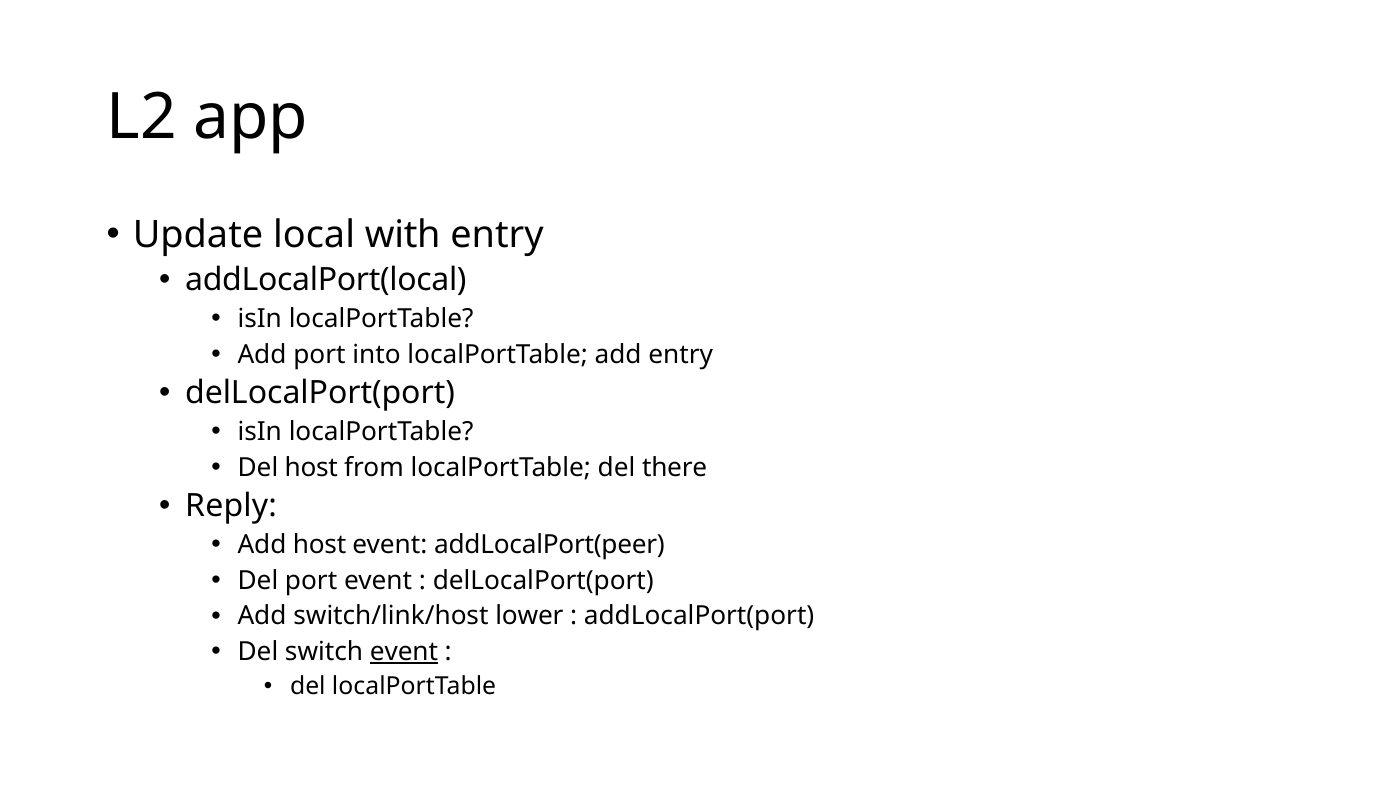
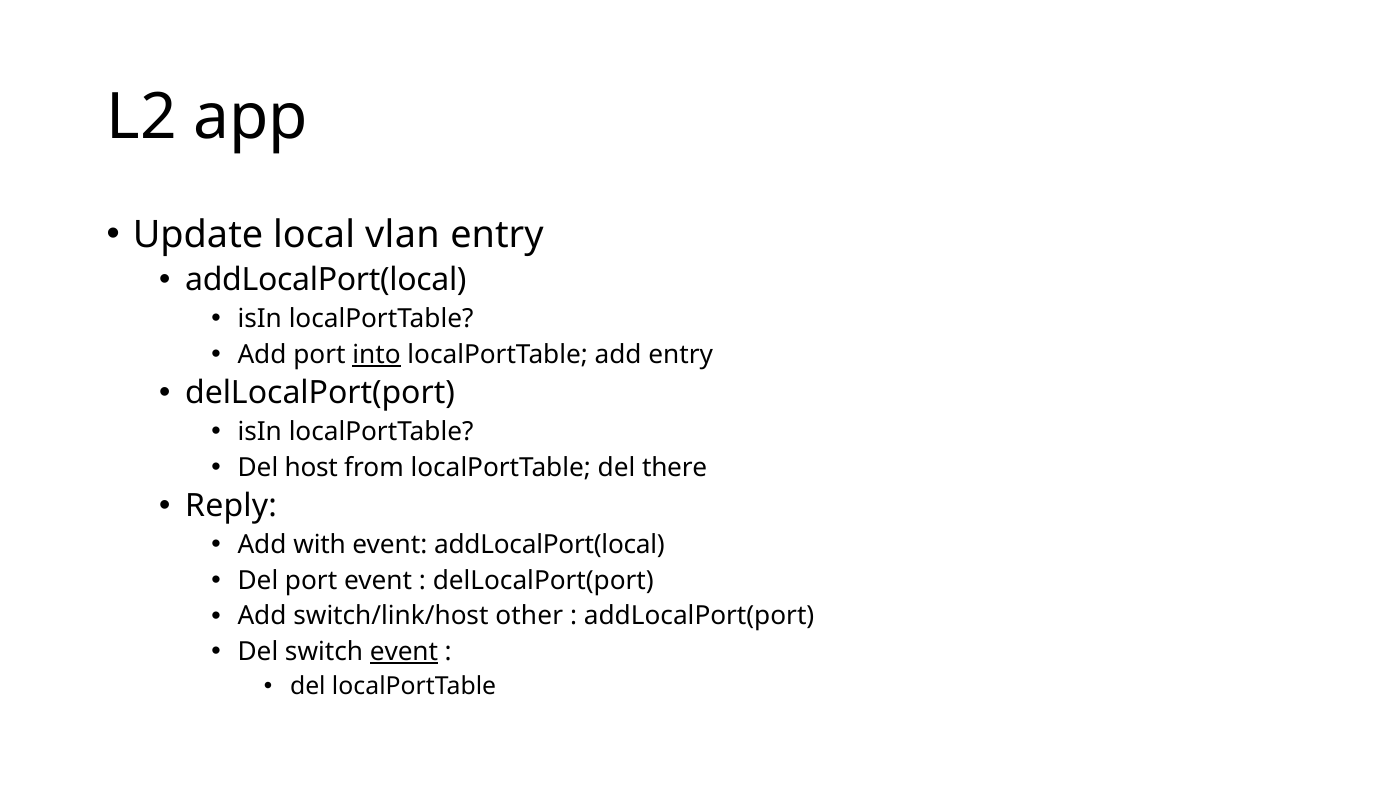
with: with -> vlan
into underline: none -> present
Add host: host -> with
event addLocalPort(peer: addLocalPort(peer -> addLocalPort(local
lower: lower -> other
